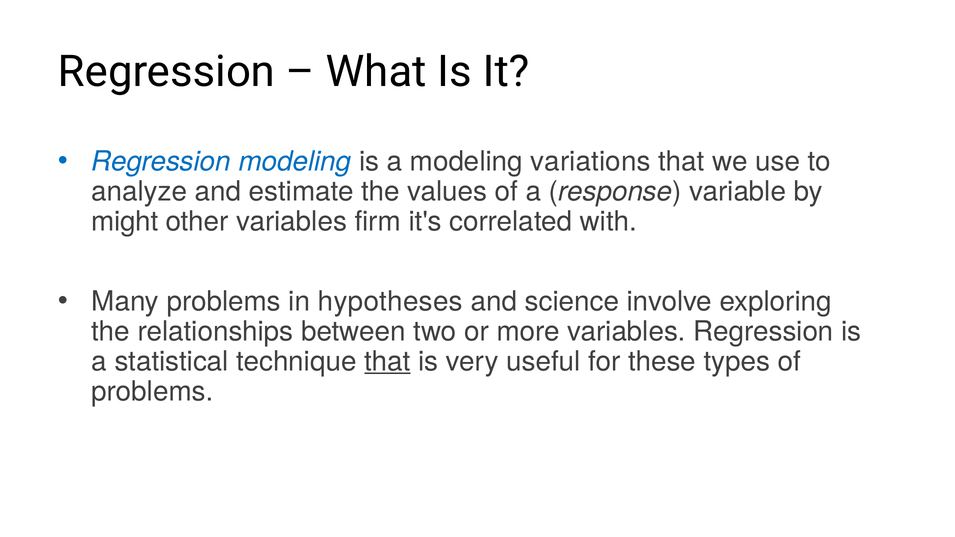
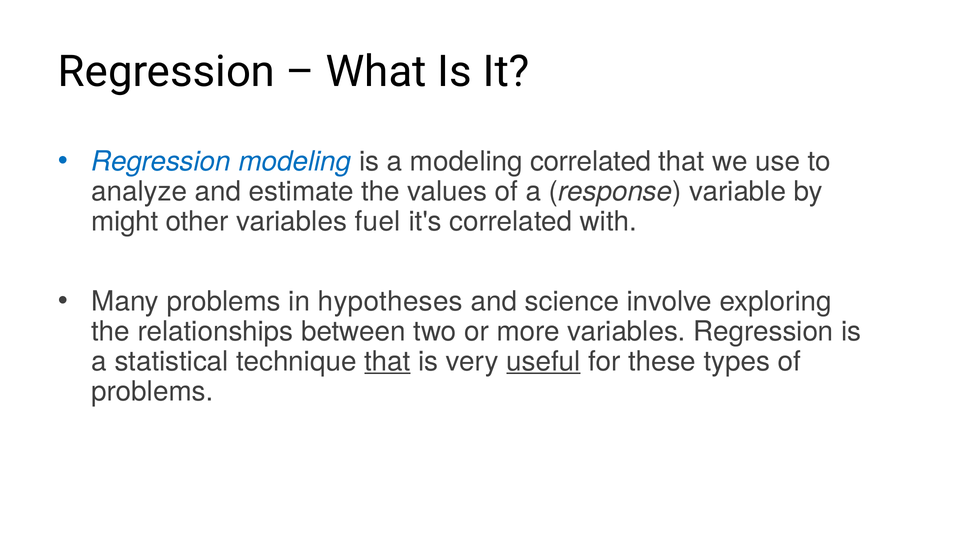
modeling variations: variations -> correlated
firm: firm -> fuel
useful underline: none -> present
